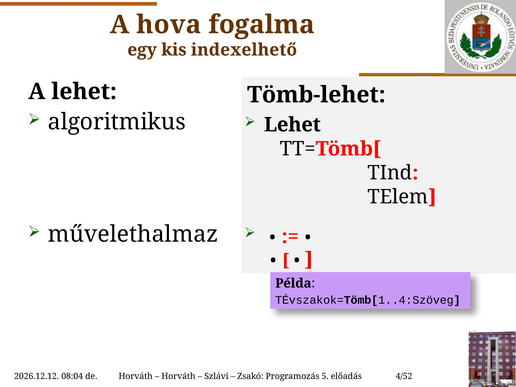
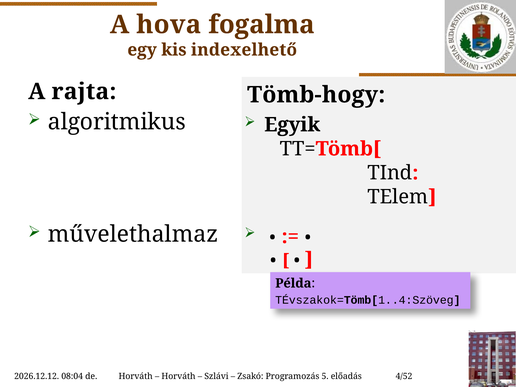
A lehet: lehet -> rajta
Tömb-lehet: Tömb-lehet -> Tömb-hogy
Lehet at (292, 125): Lehet -> Egyik
